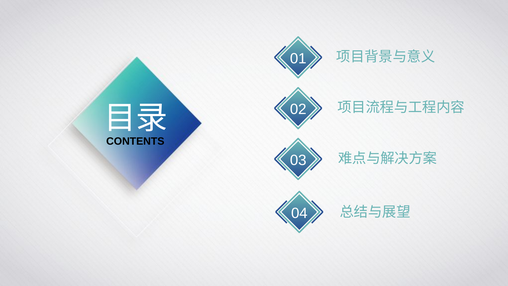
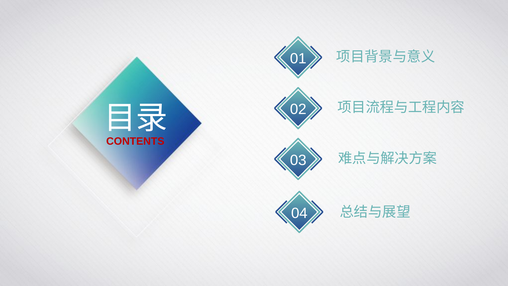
CONTENTS colour: black -> red
